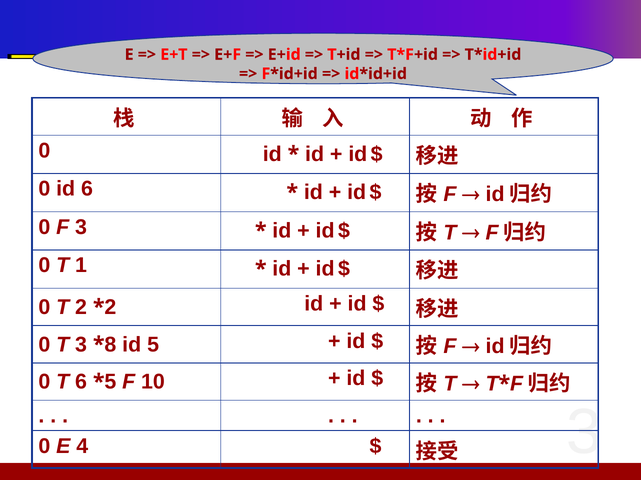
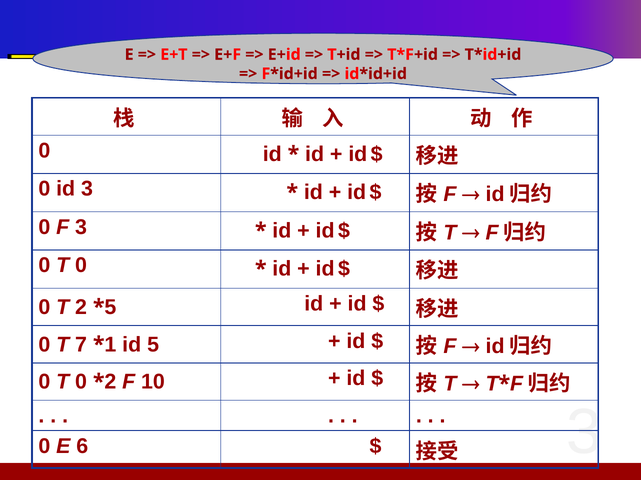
id 6: 6 -> 3
1 at (81, 266): 1 -> 0
2 at (110, 308): 2 -> 5
T 3: 3 -> 7
8: 8 -> 1
6 at (81, 382): 6 -> 0
5 at (110, 382): 5 -> 2
4: 4 -> 6
